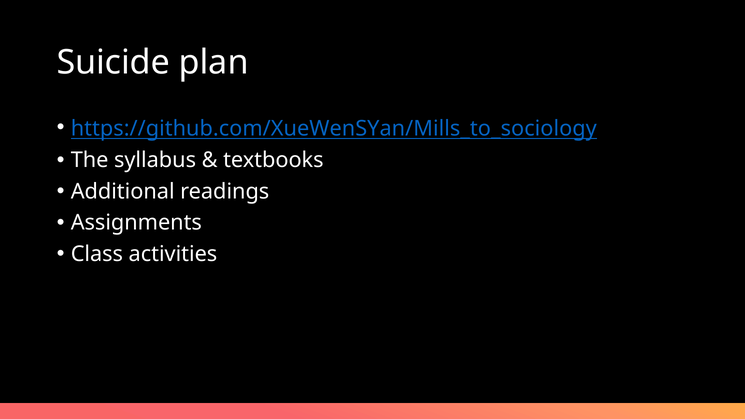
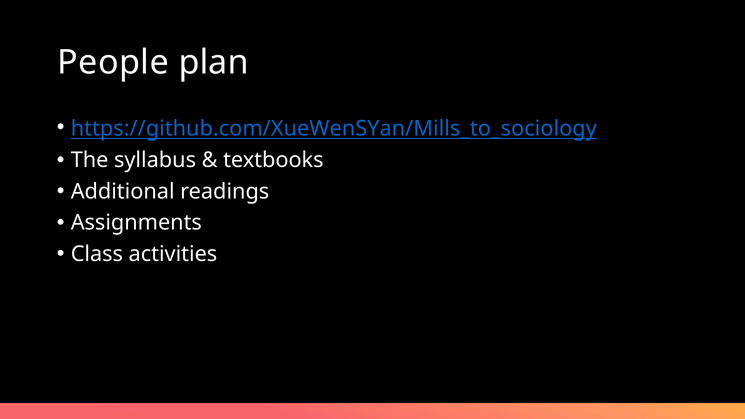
Suicide: Suicide -> People
